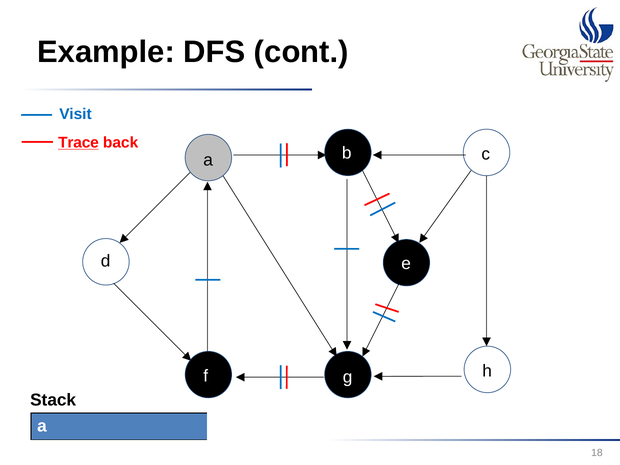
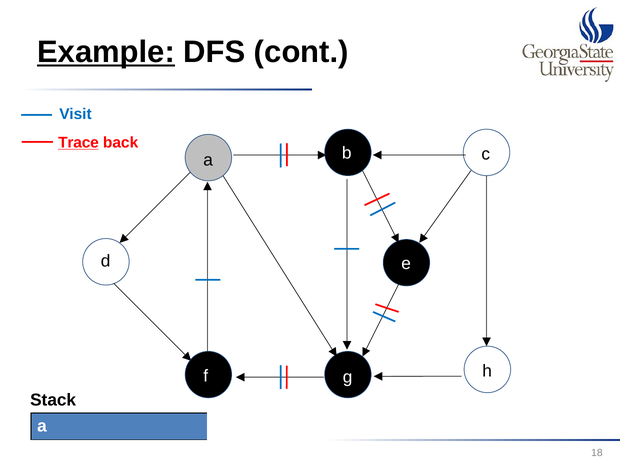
Example underline: none -> present
